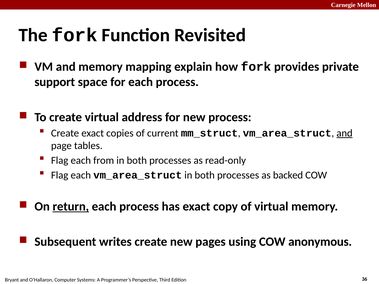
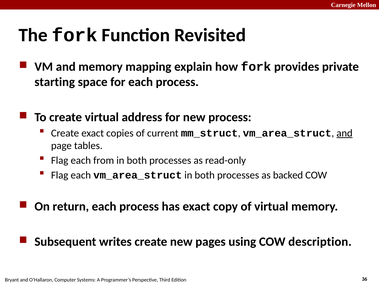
support: support -> starting
return underline: present -> none
anonymous: anonymous -> description
